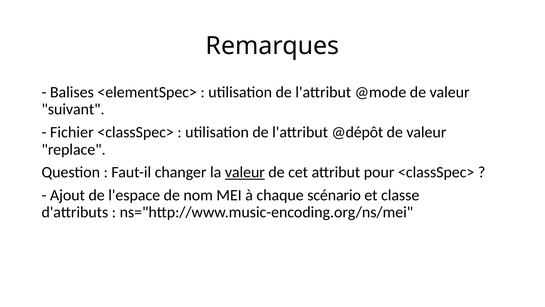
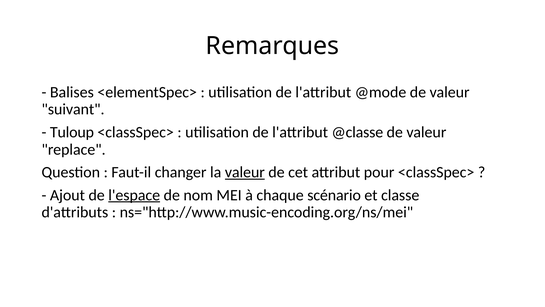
Fichier: Fichier -> Tuloup
@dépôt: @dépôt -> @classe
l'espace underline: none -> present
